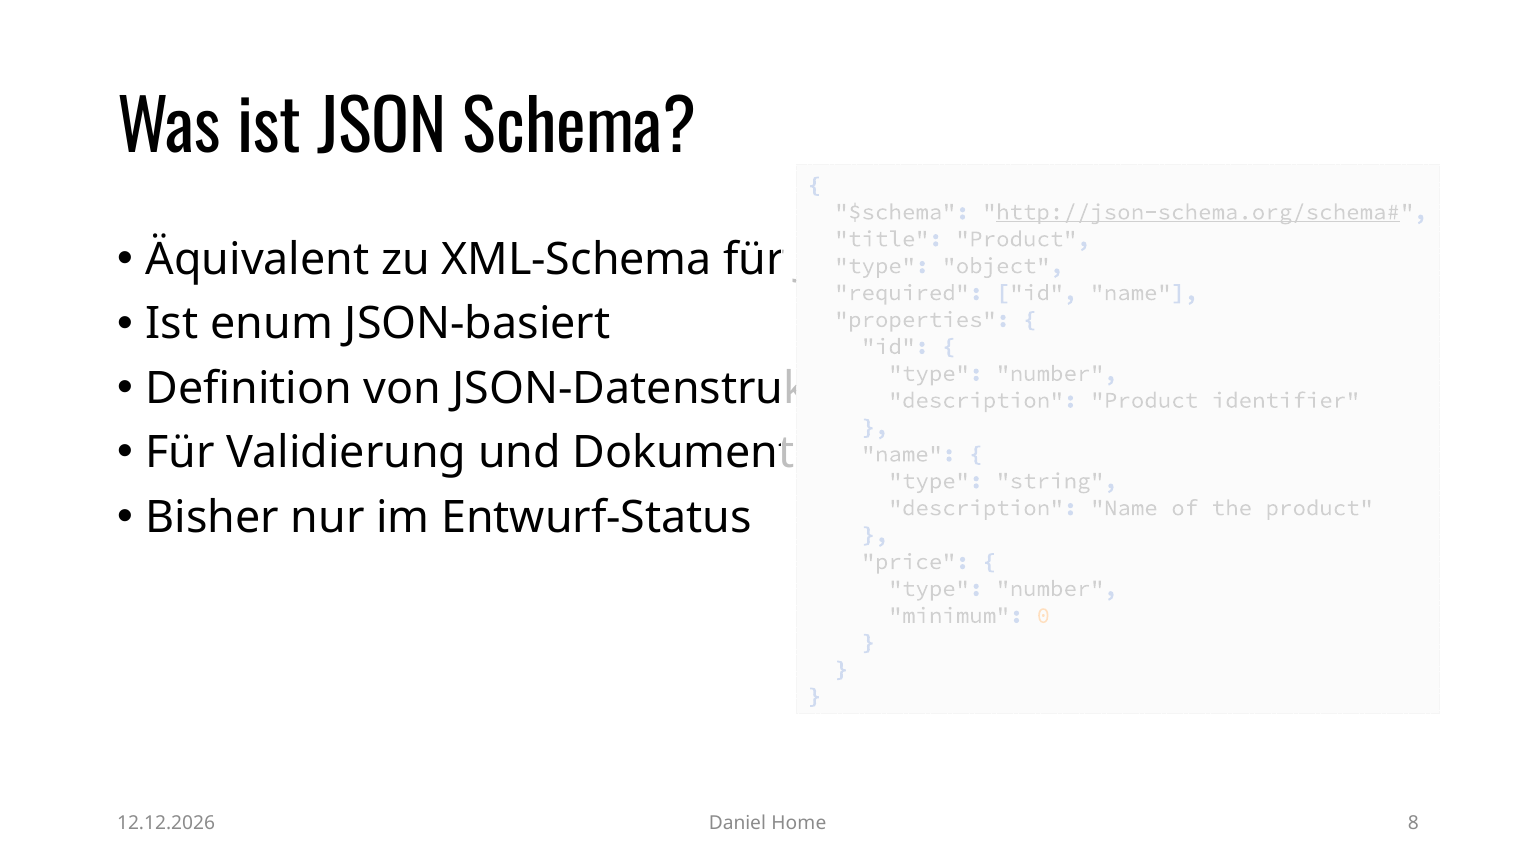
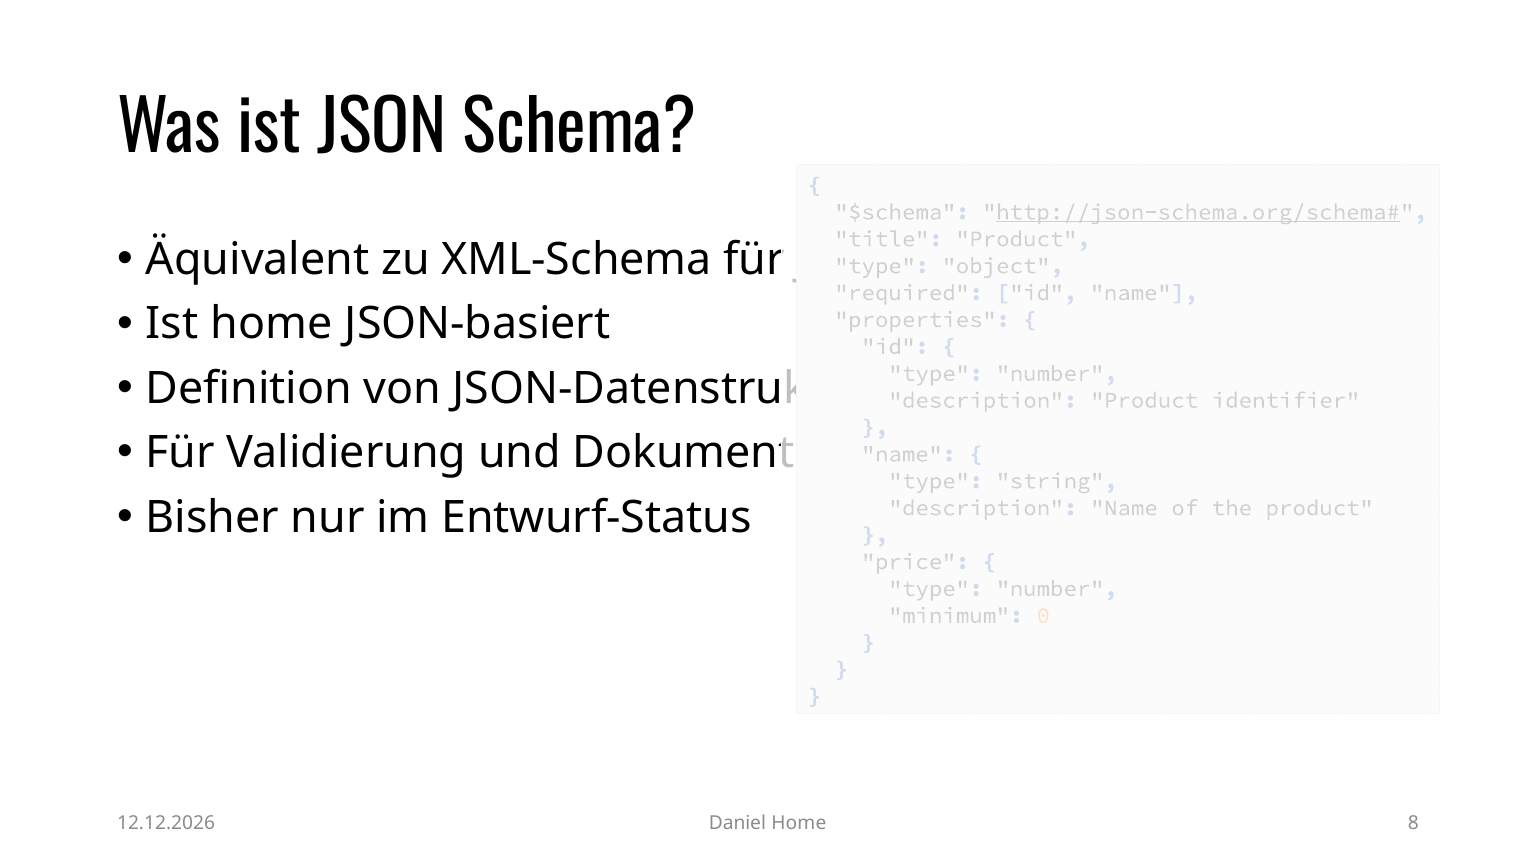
Ist enum: enum -> home
